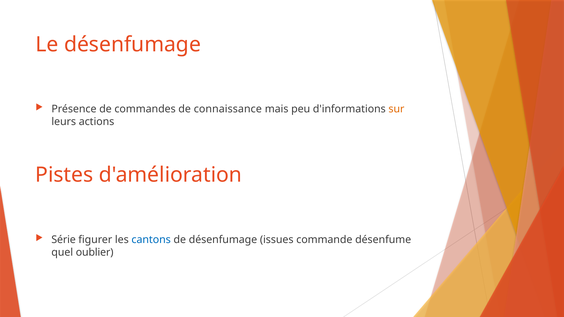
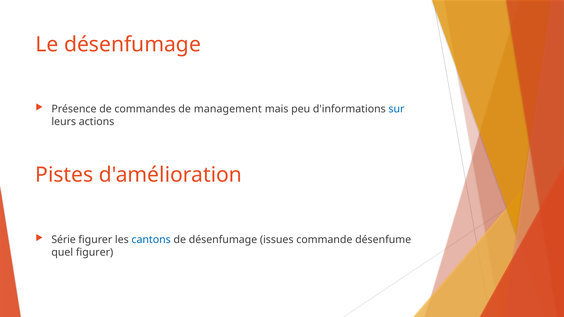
connaissance: connaissance -> management
sur colour: orange -> blue
quel oublier: oublier -> figurer
